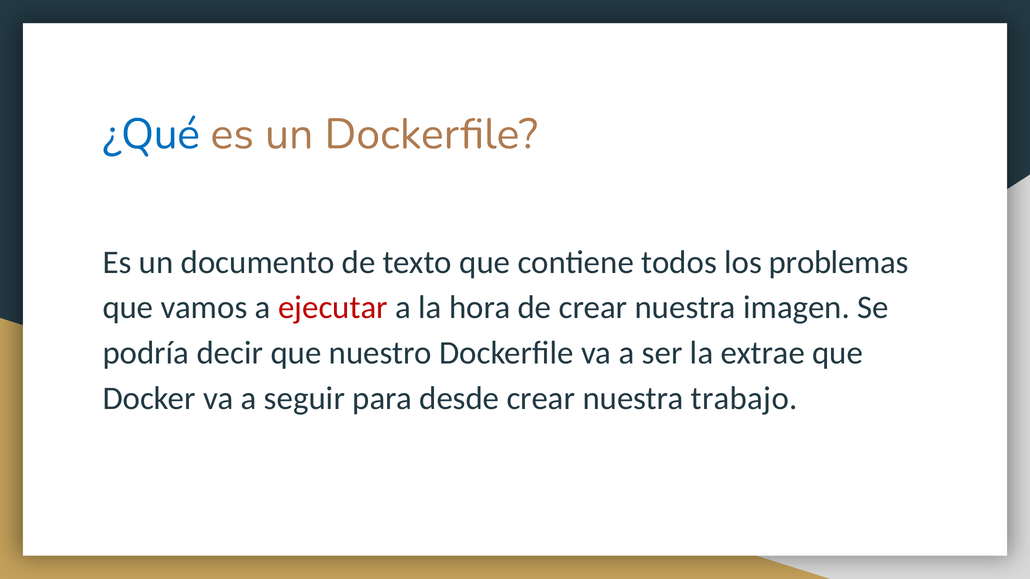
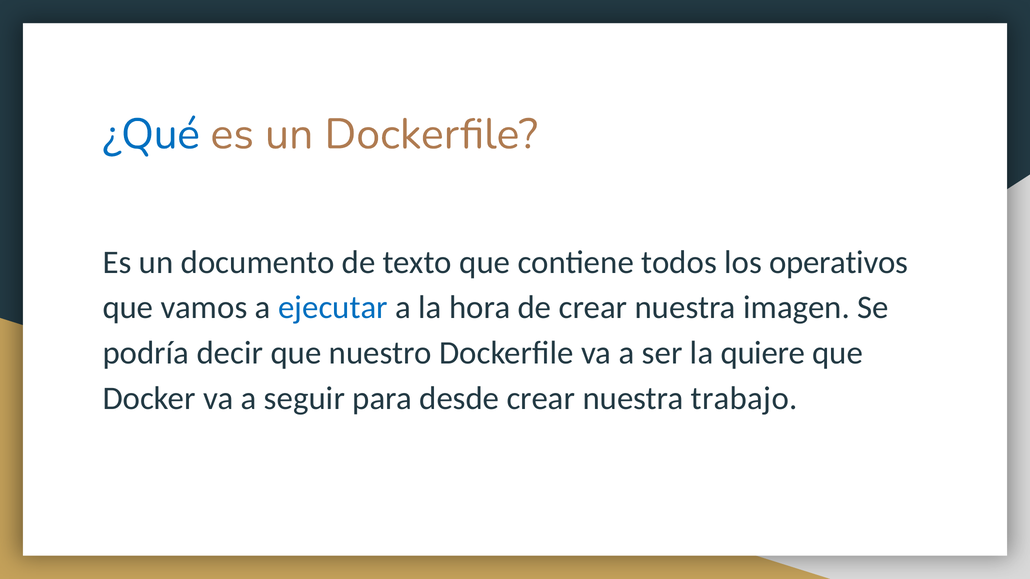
problemas: problemas -> operativos
ejecutar colour: red -> blue
extrae: extrae -> quiere
